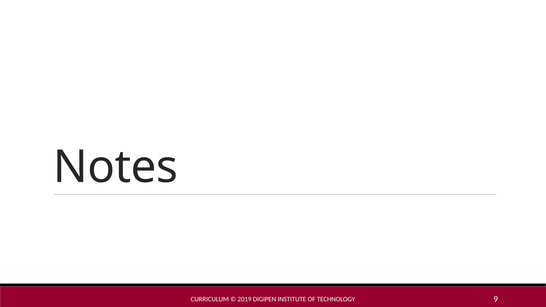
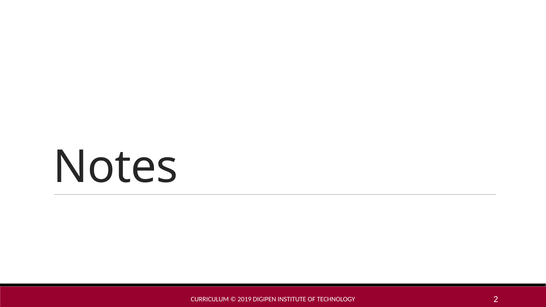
9: 9 -> 2
